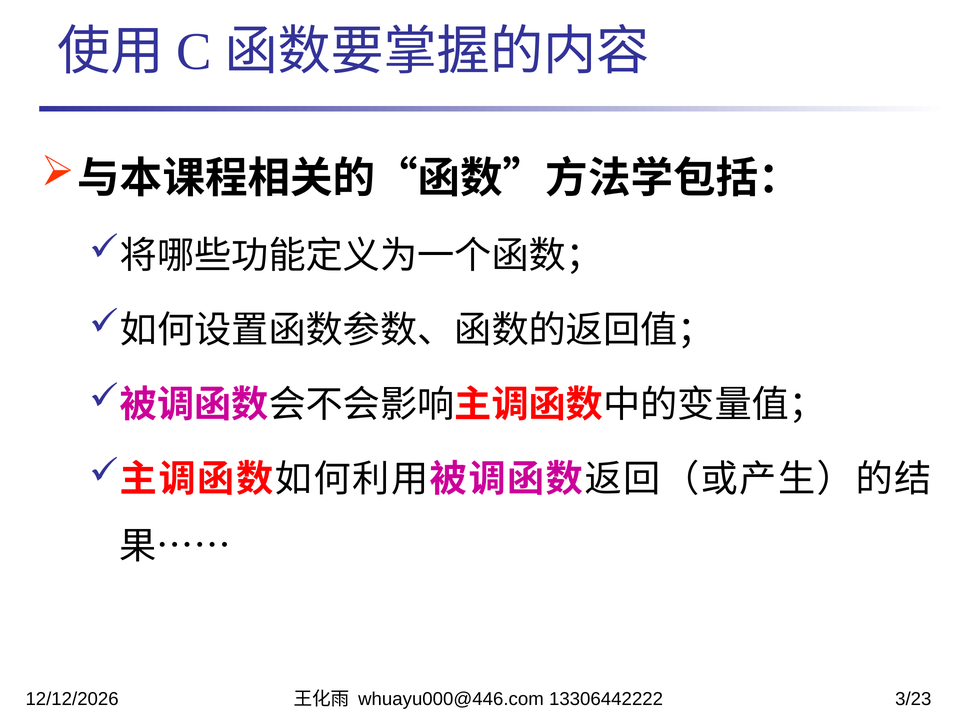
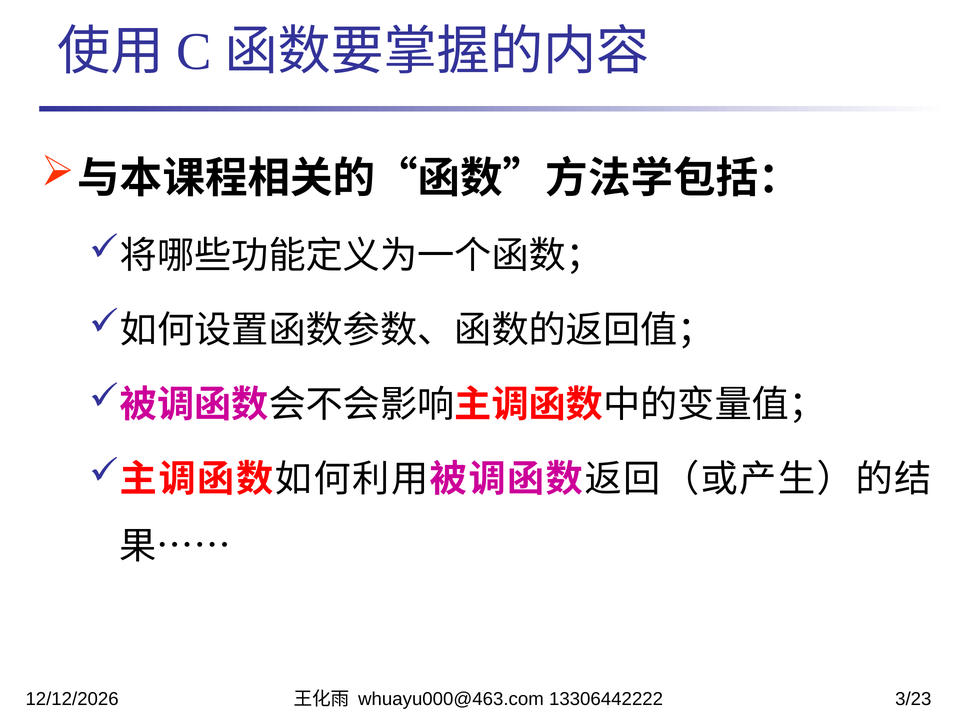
whuayu000@446.com: whuayu000@446.com -> whuayu000@463.com
